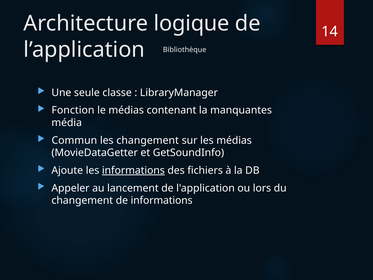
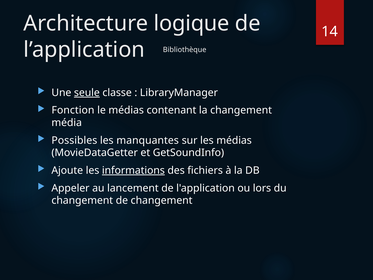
seule underline: none -> present
la manquantes: manquantes -> changement
Commun: Commun -> Possibles
les changement: changement -> manquantes
de informations: informations -> changement
